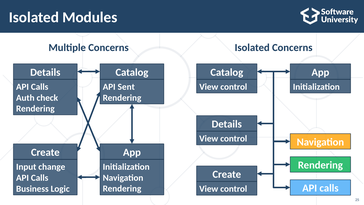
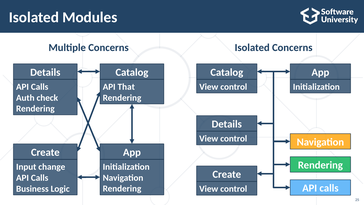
Sent: Sent -> That
